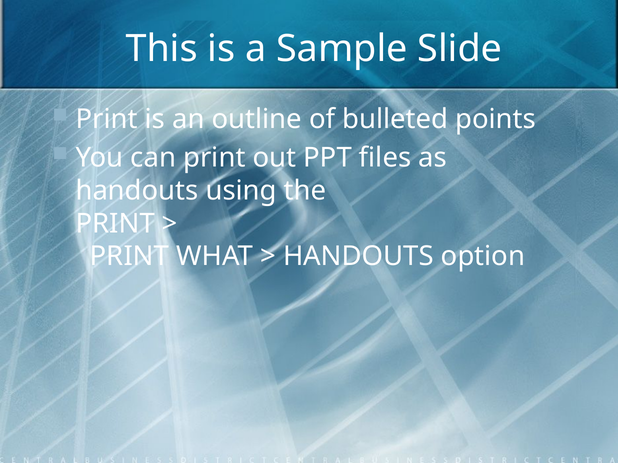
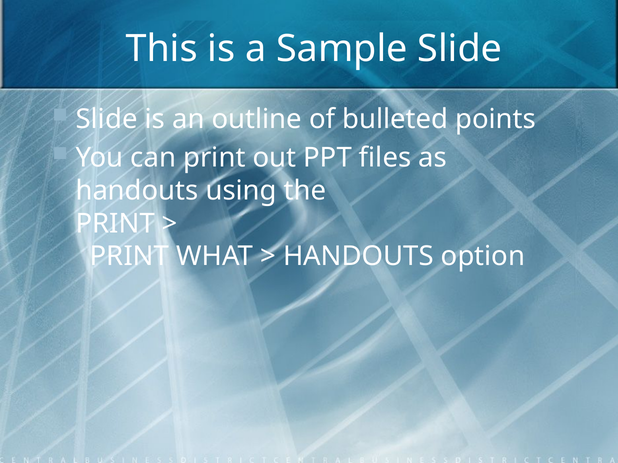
Print at (107, 119): Print -> Slide
